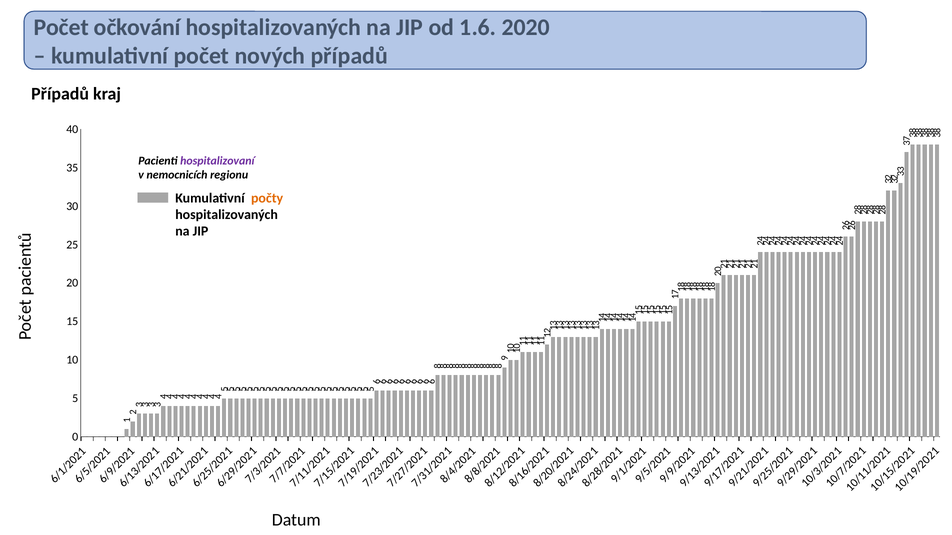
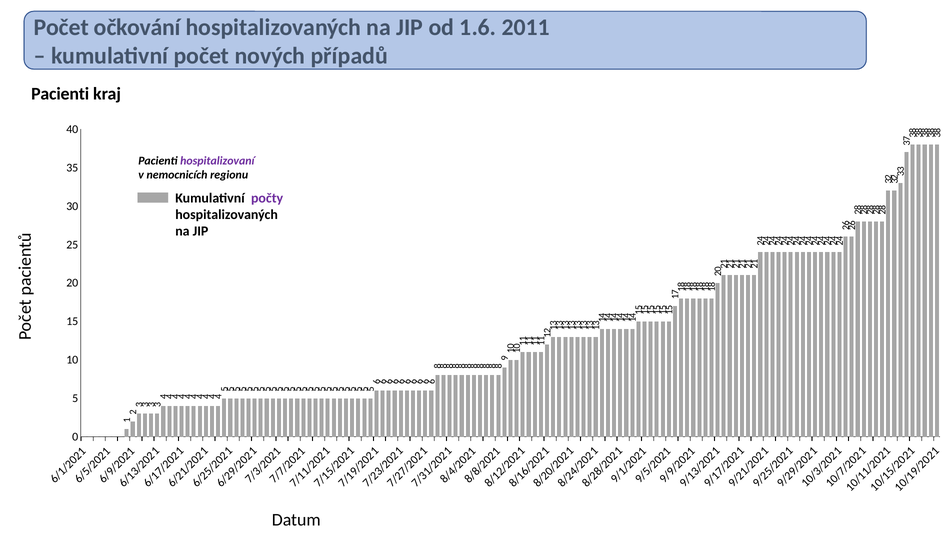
2020: 2020 -> 2011
Případů at (60, 94): Případů -> Pacienti
počty colour: orange -> purple
